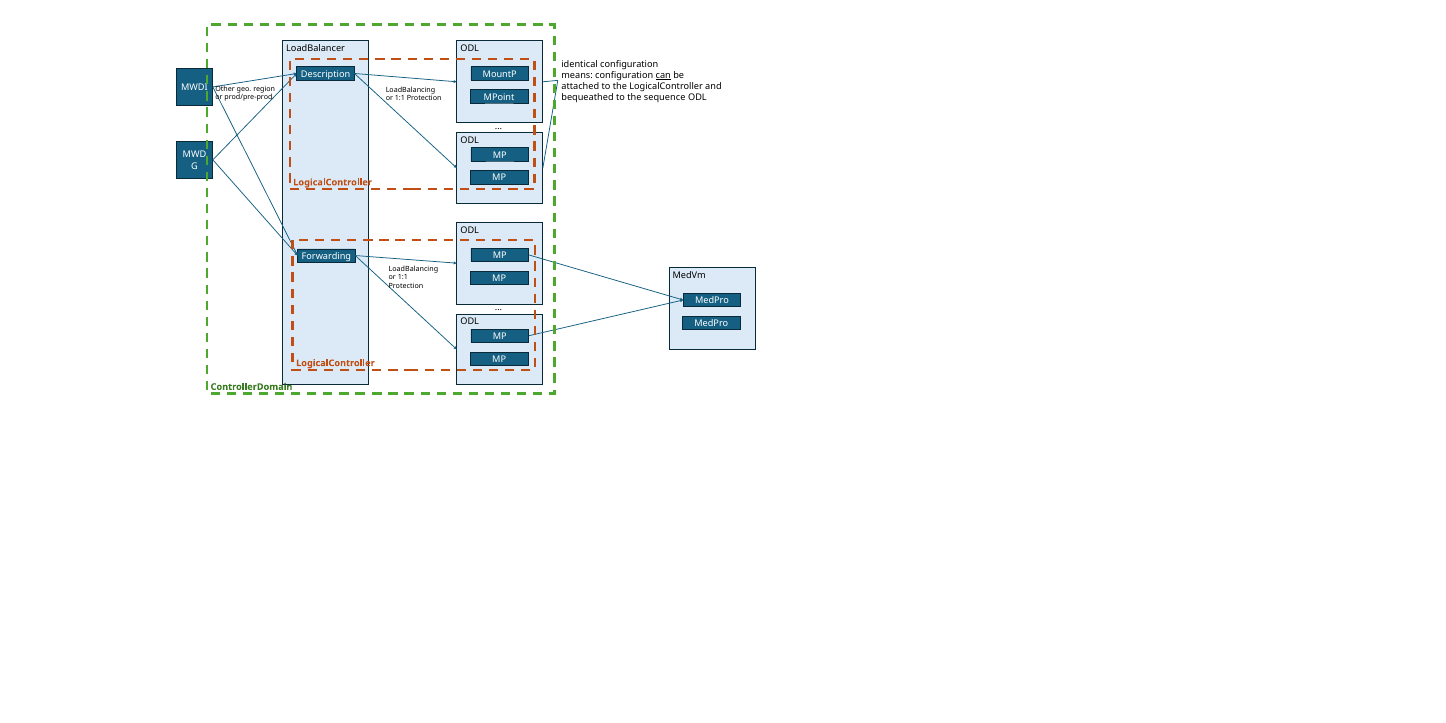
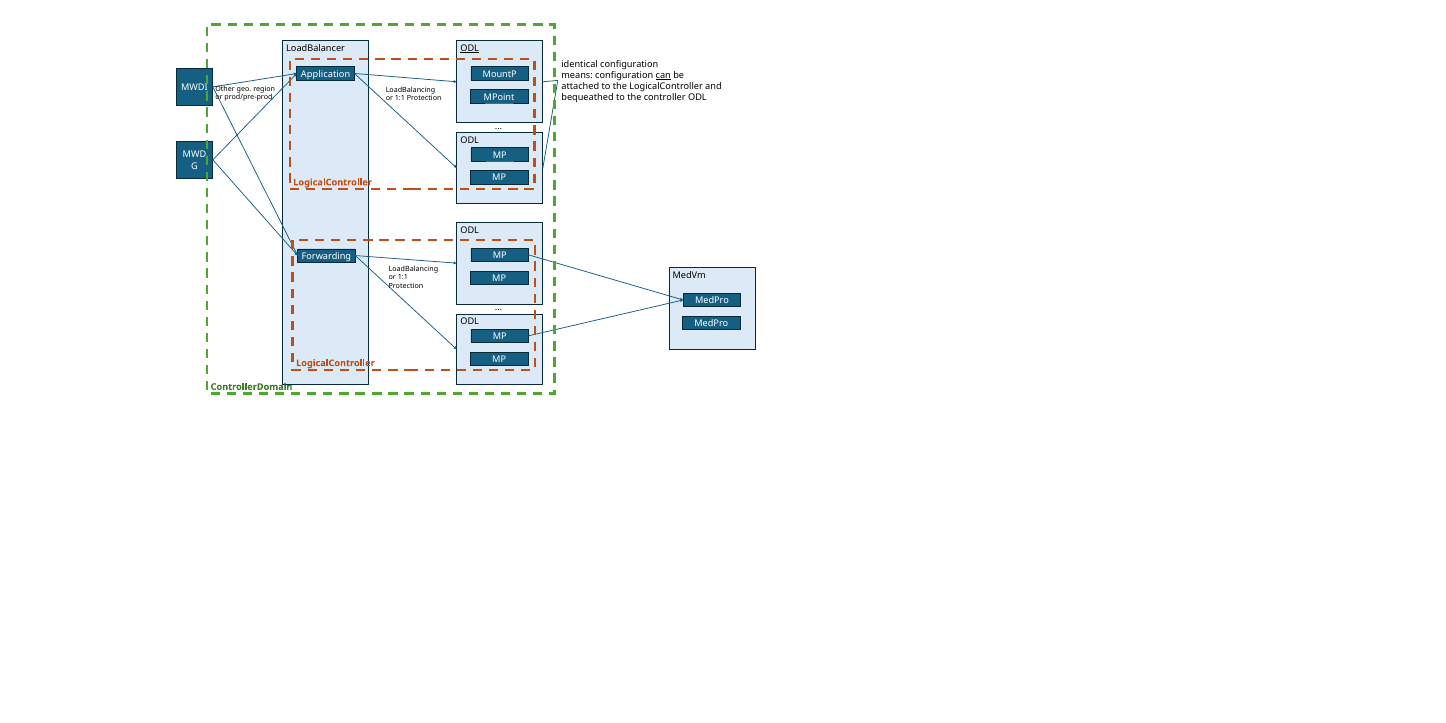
ODL at (470, 49) underline: none -> present
Description: Description -> Application
sequence: sequence -> controller
